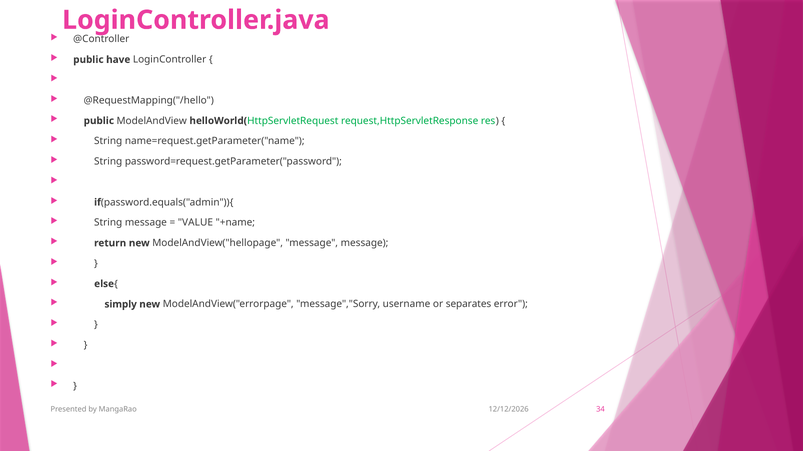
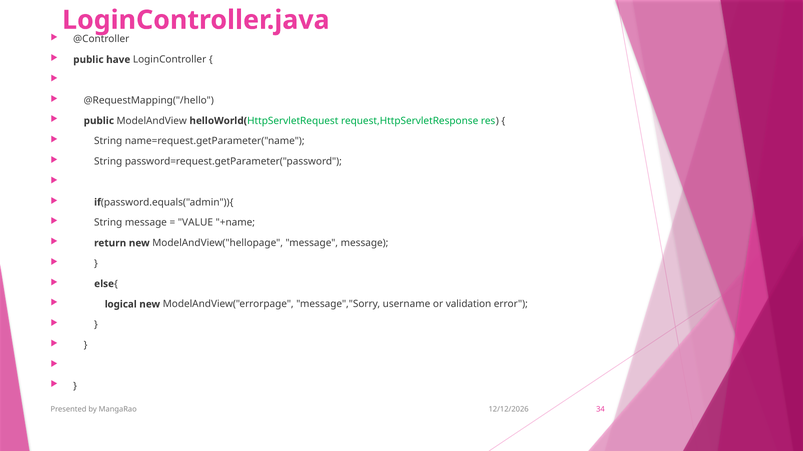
simply: simply -> logical
separates: separates -> validation
